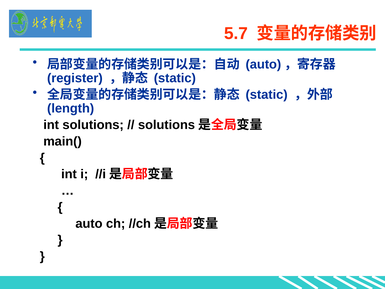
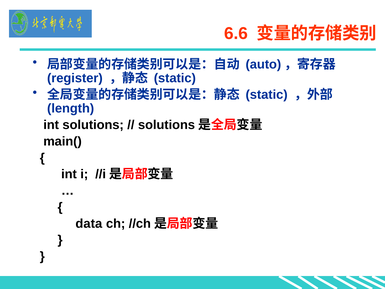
5.7: 5.7 -> 6.6
auto: auto -> data
